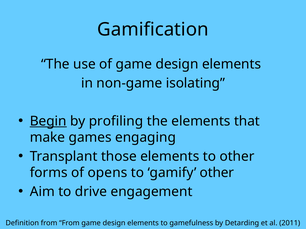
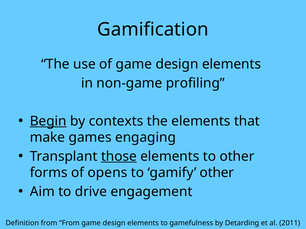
isolating: isolating -> profiling
profiling: profiling -> contexts
those underline: none -> present
